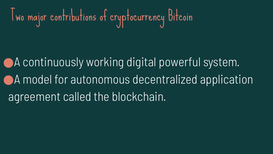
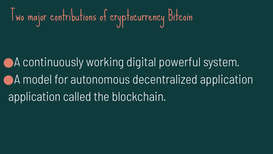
agreement at (34, 97): agreement -> application
